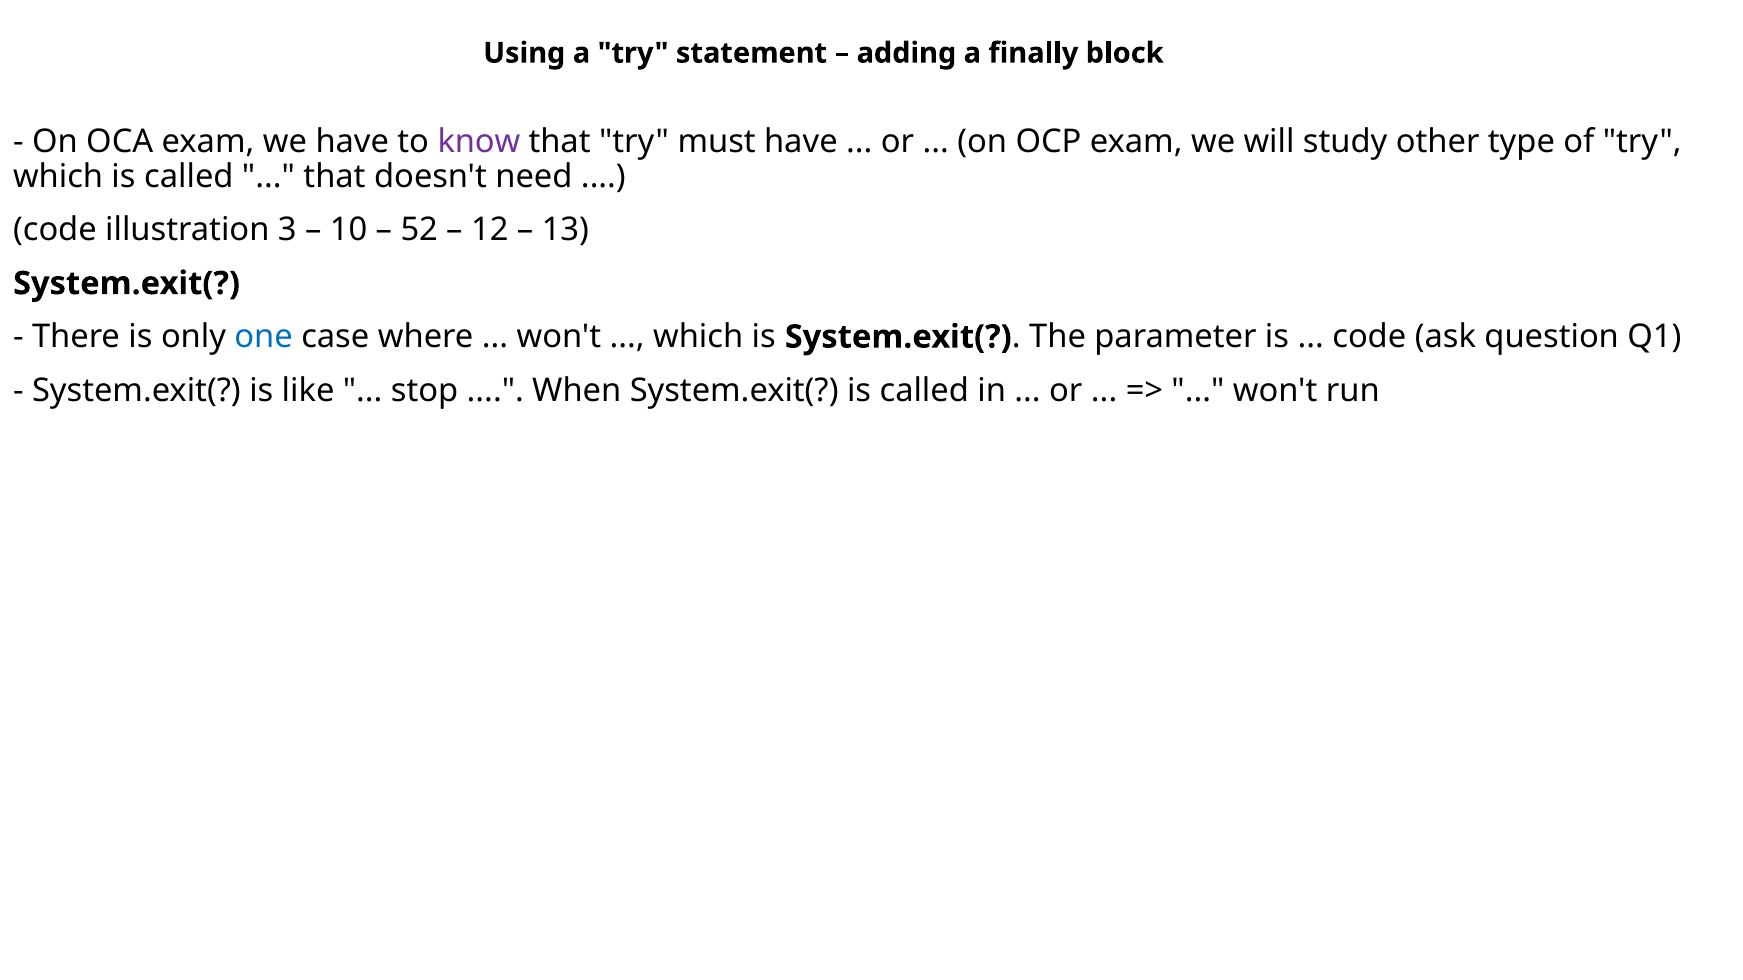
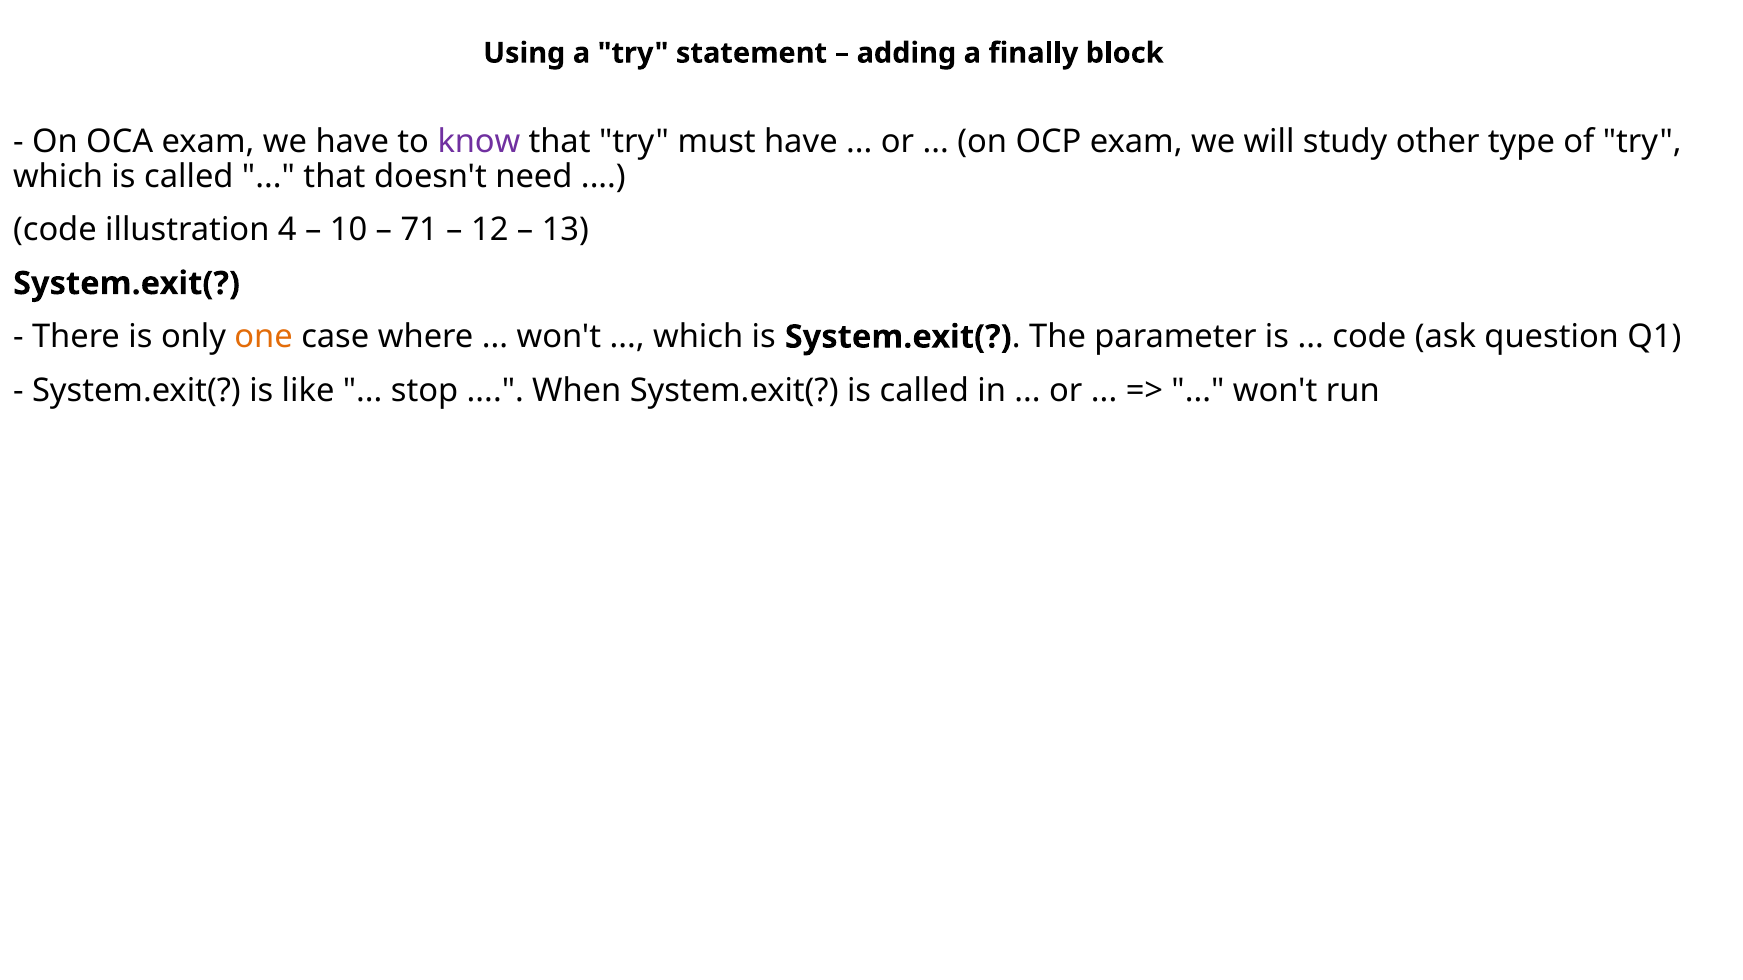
3: 3 -> 4
52: 52 -> 71
one colour: blue -> orange
